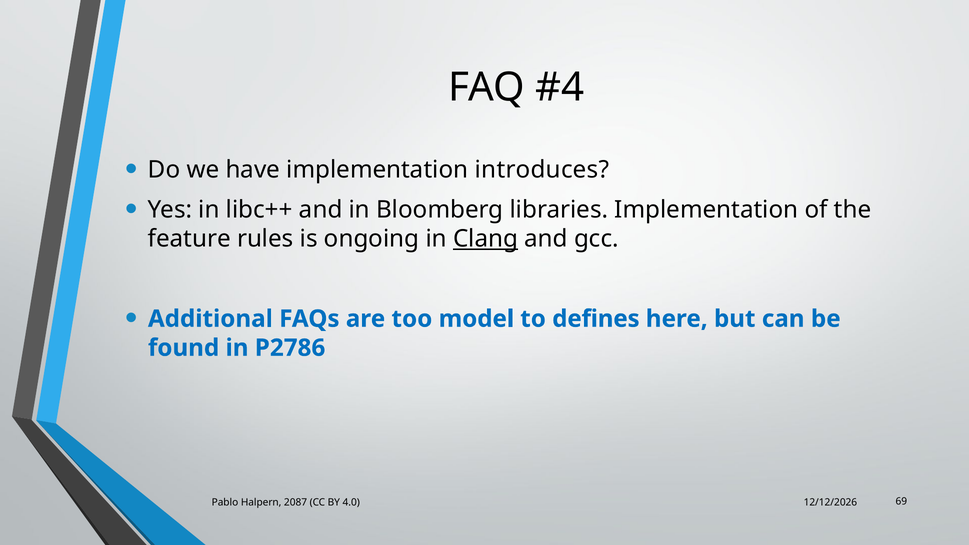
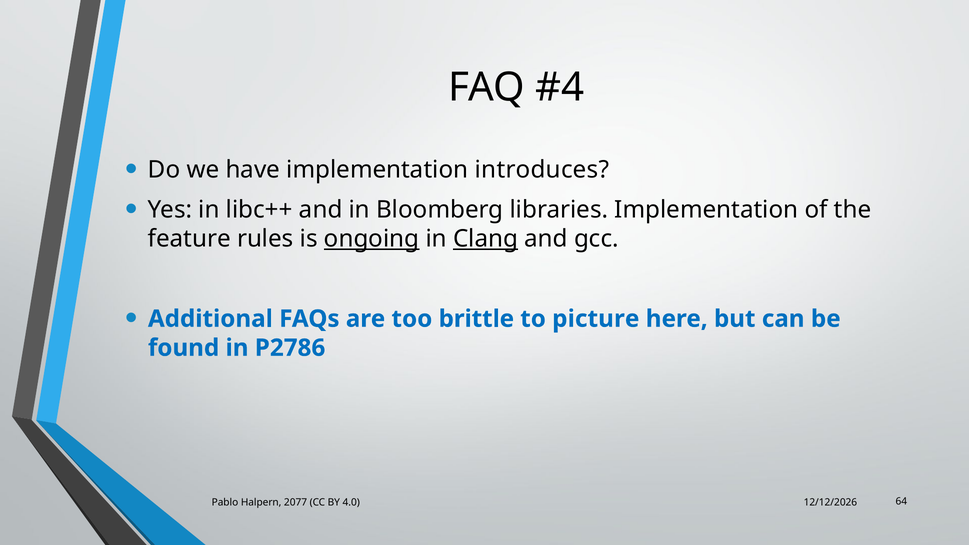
ongoing underline: none -> present
model: model -> brittle
defines: defines -> picture
2087: 2087 -> 2077
69: 69 -> 64
